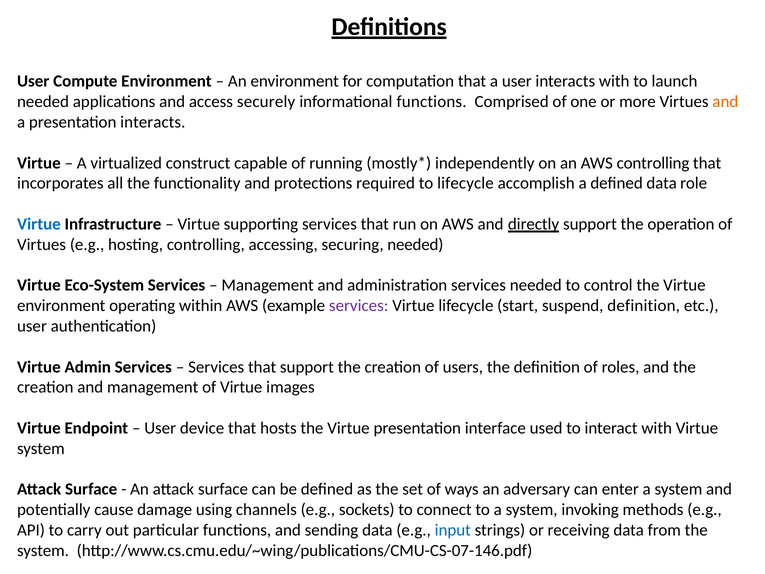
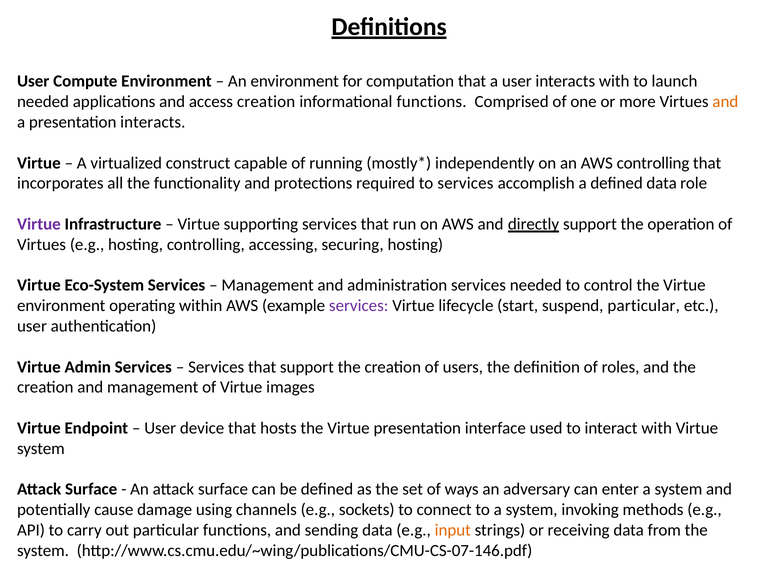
access securely: securely -> creation
to lifecycle: lifecycle -> services
Virtue at (39, 224) colour: blue -> purple
securing needed: needed -> hosting
suspend definition: definition -> particular
input colour: blue -> orange
